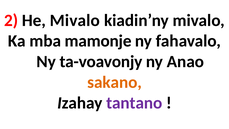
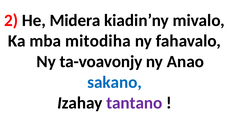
He Mivalo: Mivalo -> Midera
mamonje: mamonje -> mitodiha
sakano colour: orange -> blue
